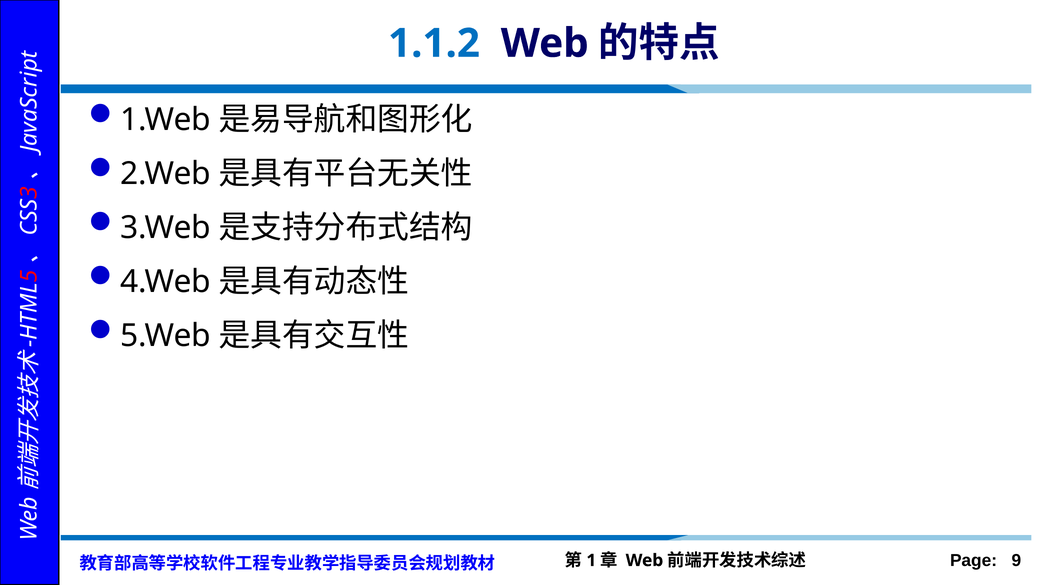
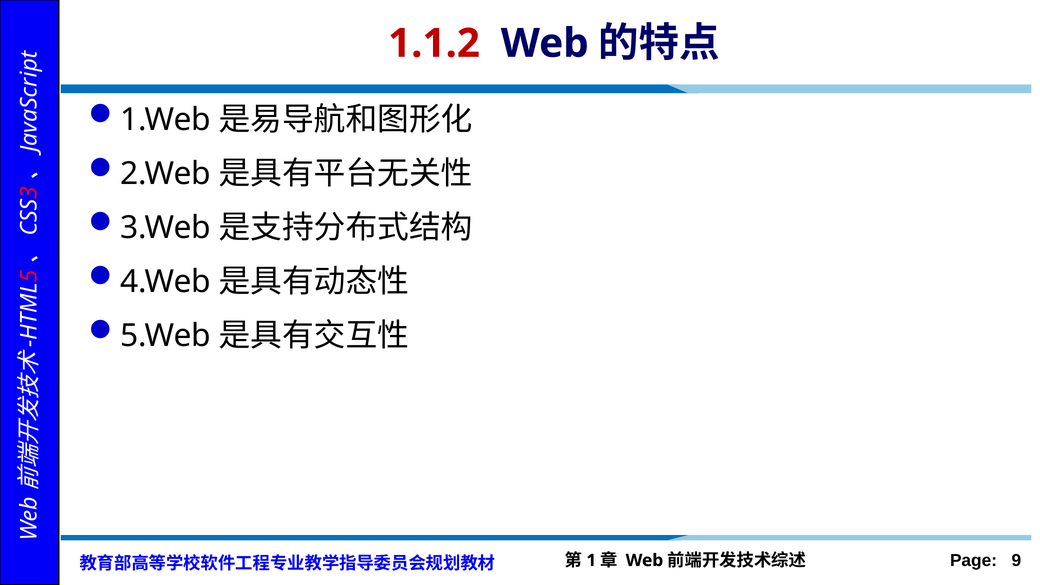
1.1.2 colour: blue -> red
